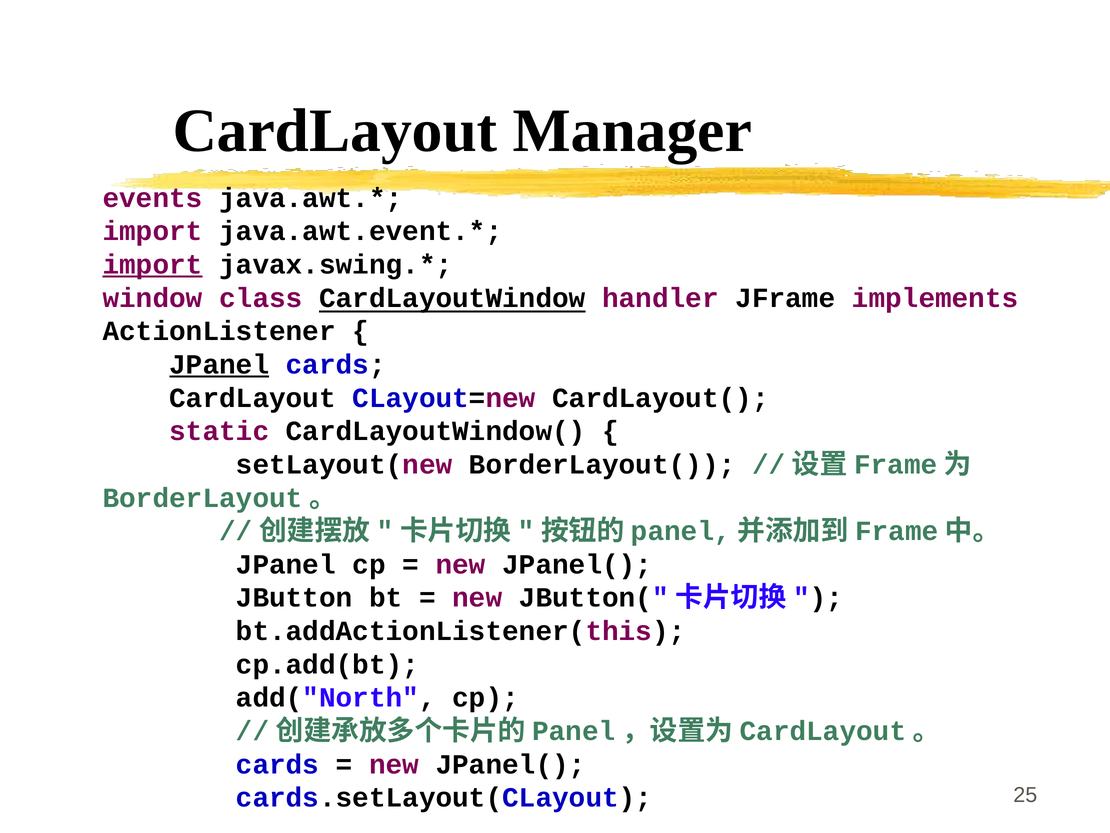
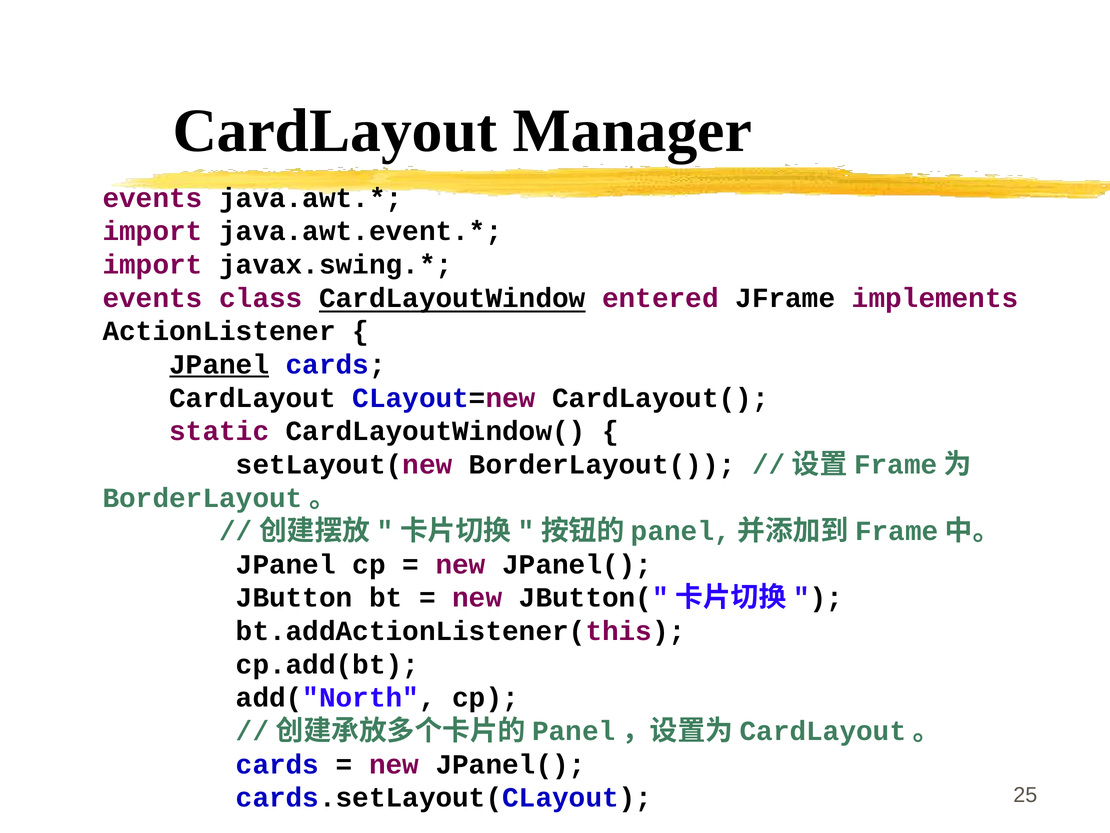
import at (153, 264) underline: present -> none
window at (153, 298): window -> events
handler: handler -> entered
